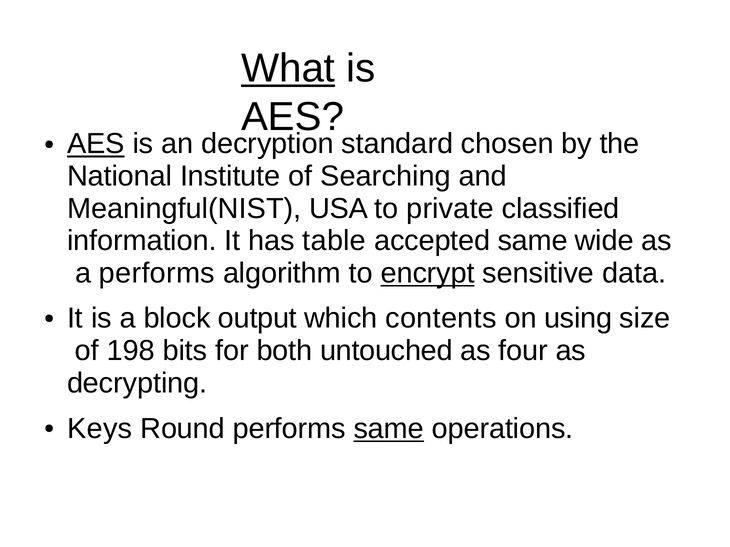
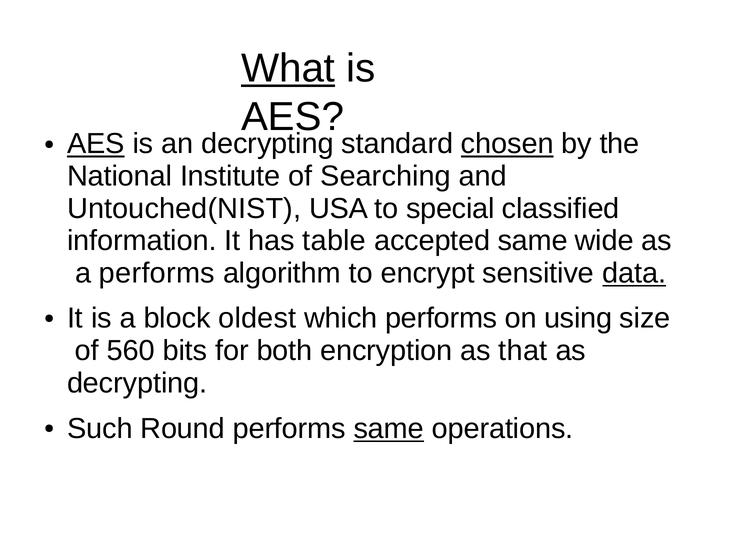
an decryption: decryption -> decrypting
chosen underline: none -> present
Meaningful(NIST: Meaningful(NIST -> Untouched(NIST
private: private -> special
encrypt underline: present -> none
data underline: none -> present
output: output -> oldest
which contents: contents -> performs
198: 198 -> 560
untouched: untouched -> encryption
four: four -> that
Keys: Keys -> Such
